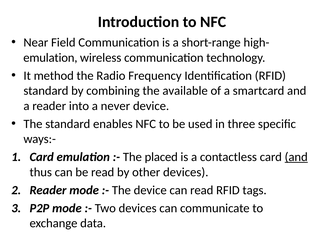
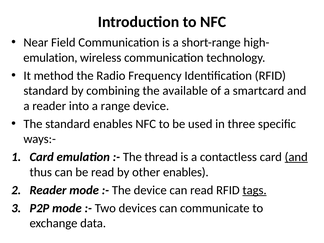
never: never -> range
placed: placed -> thread
other devices: devices -> enables
tags underline: none -> present
